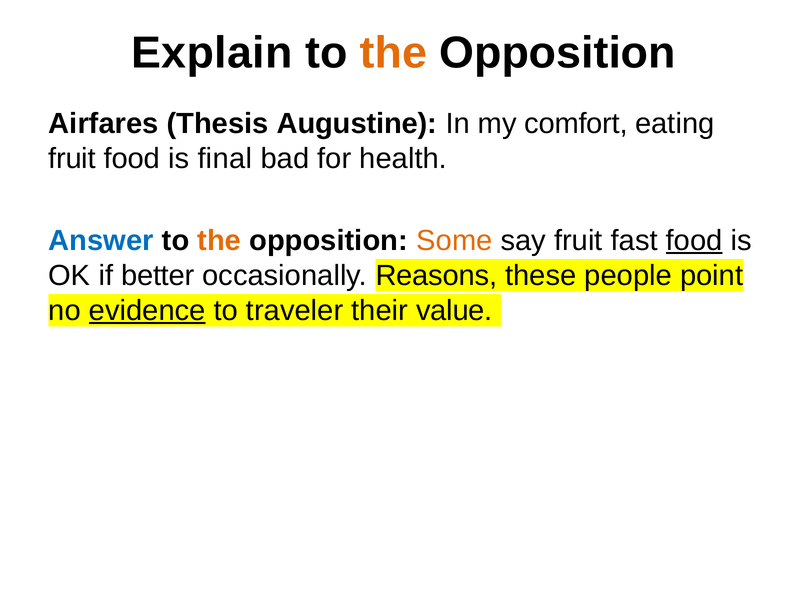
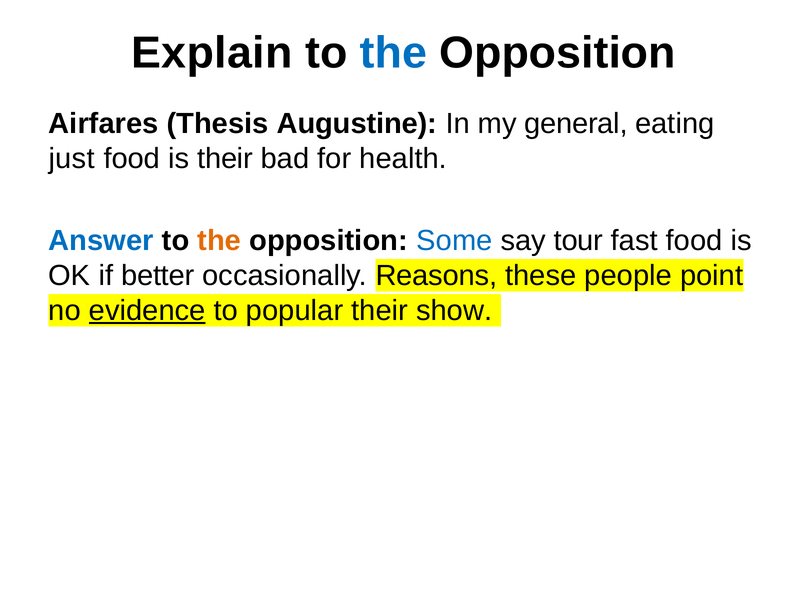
the at (393, 53) colour: orange -> blue
comfort: comfort -> general
fruit at (72, 159): fruit -> just
is final: final -> their
Some colour: orange -> blue
say fruit: fruit -> tour
food at (694, 241) underline: present -> none
traveler: traveler -> popular
value: value -> show
